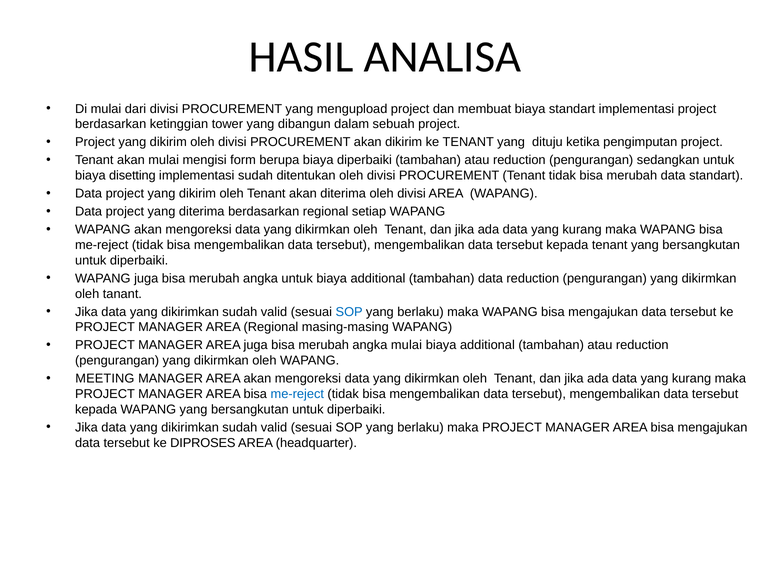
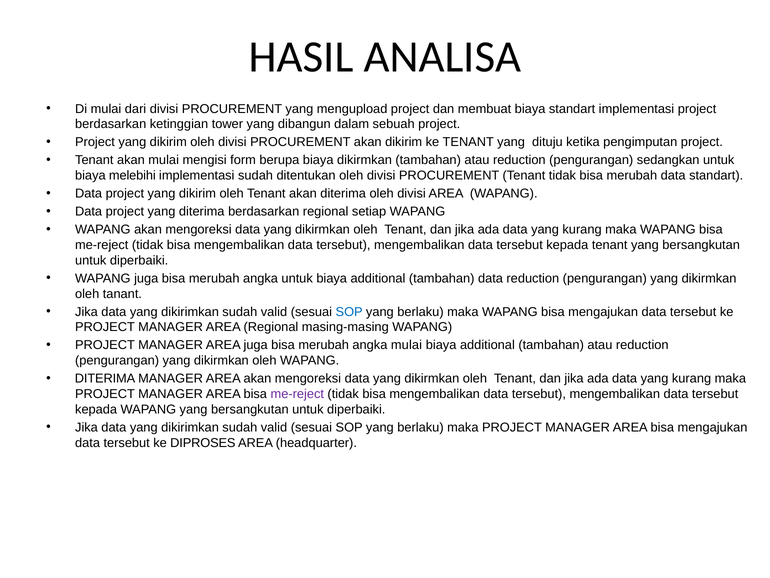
biaya diperbaiki: diperbaiki -> dikirmkan
disetting: disetting -> melebihi
MEETING at (105, 378): MEETING -> DITERIMA
me-reject at (297, 394) colour: blue -> purple
